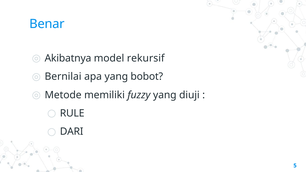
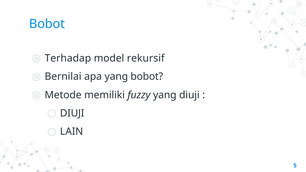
Benar at (47, 24): Benar -> Bobot
Akibatnya: Akibatnya -> Terhadap
RULE at (72, 113): RULE -> DIUJI
DARI: DARI -> LAIN
